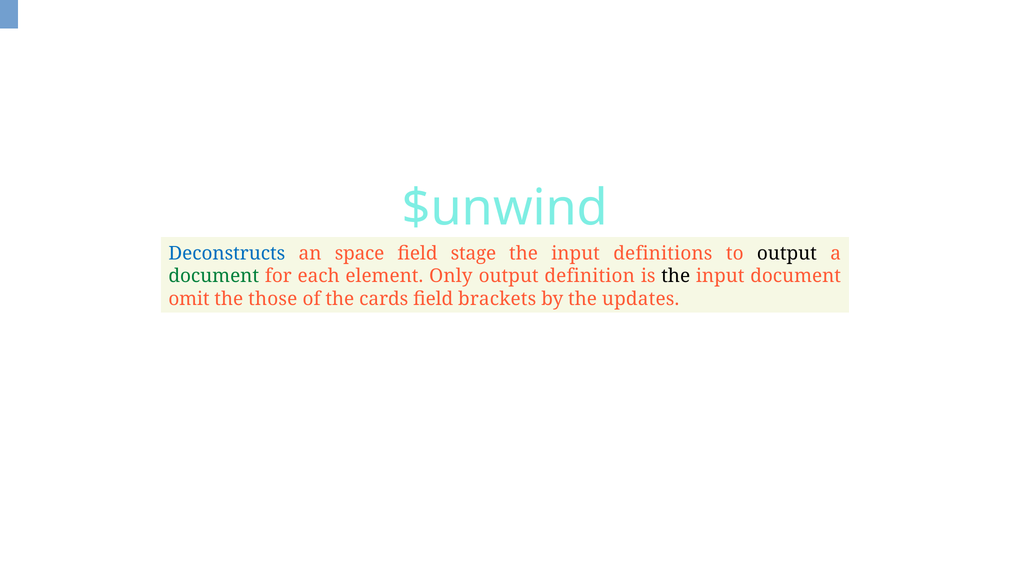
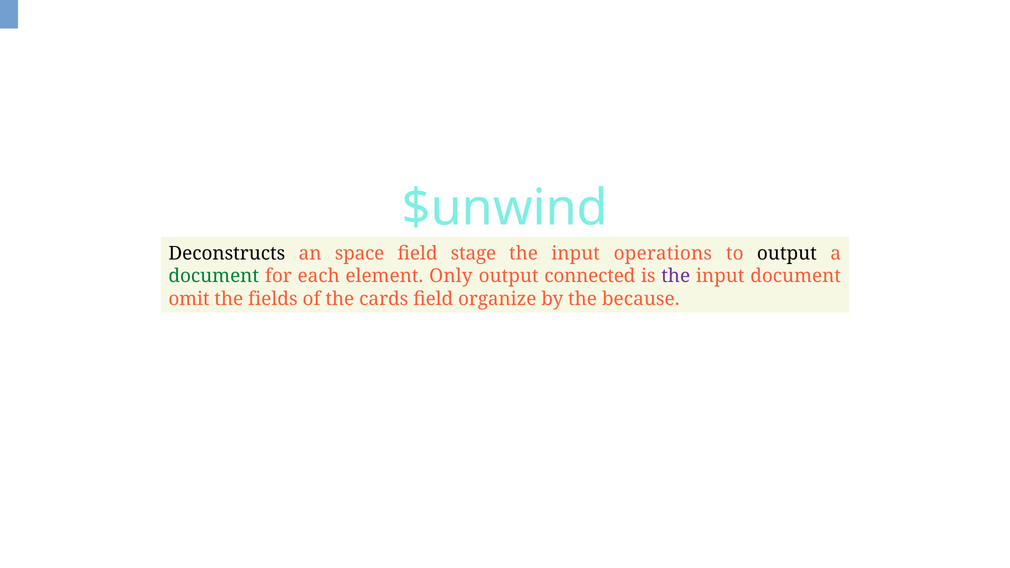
Deconstructs colour: blue -> black
definitions: definitions -> operations
definition: definition -> connected
the at (676, 276) colour: black -> purple
those: those -> fields
brackets: brackets -> organize
updates: updates -> because
